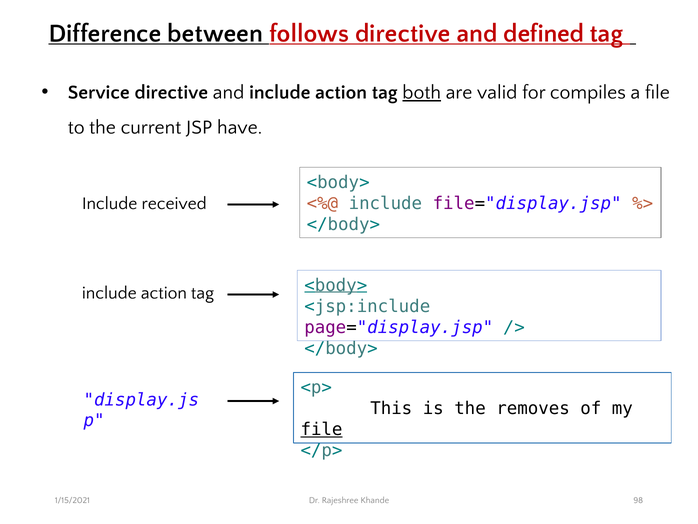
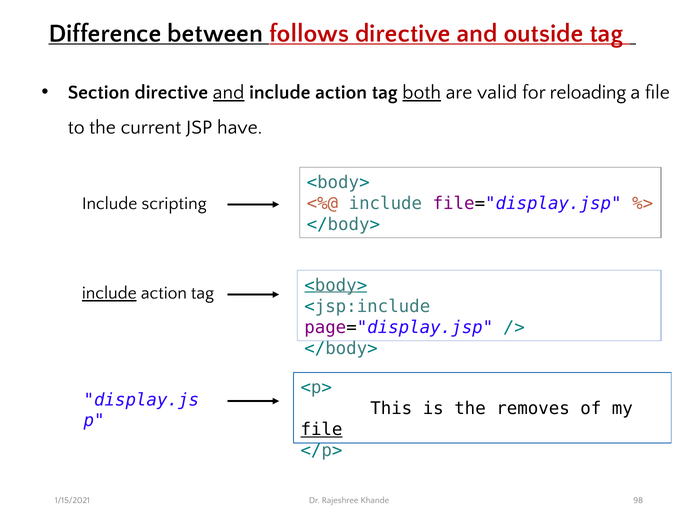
defined: defined -> outside
Service: Service -> Section
and at (229, 92) underline: none -> present
compiles: compiles -> reloading
received: received -> scripting
include at (109, 293) underline: none -> present
